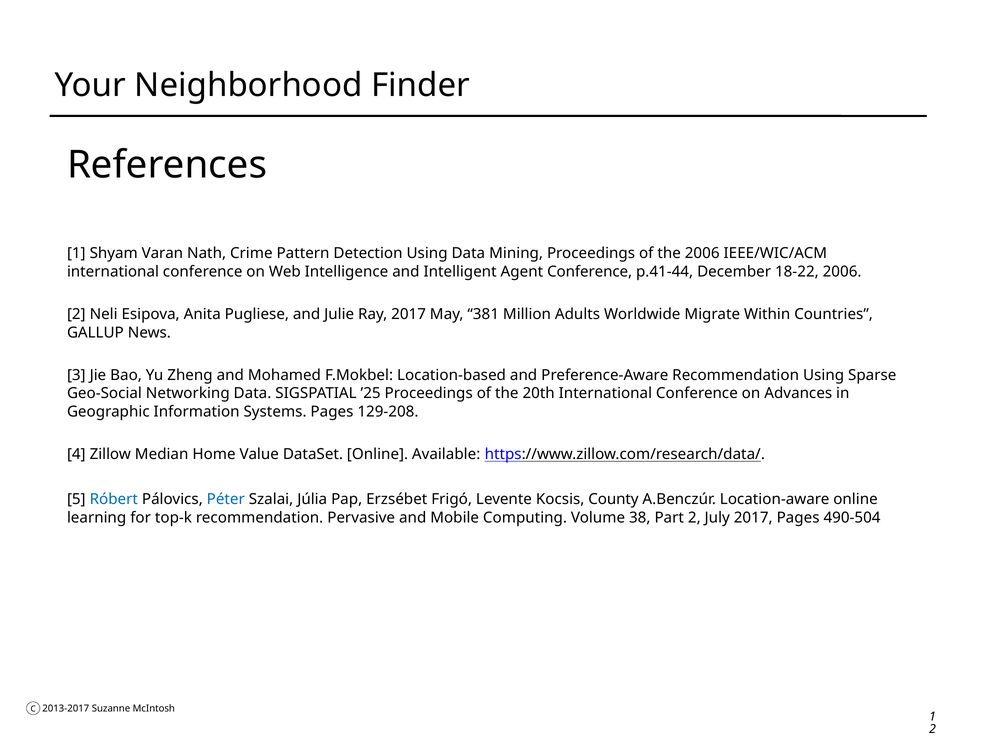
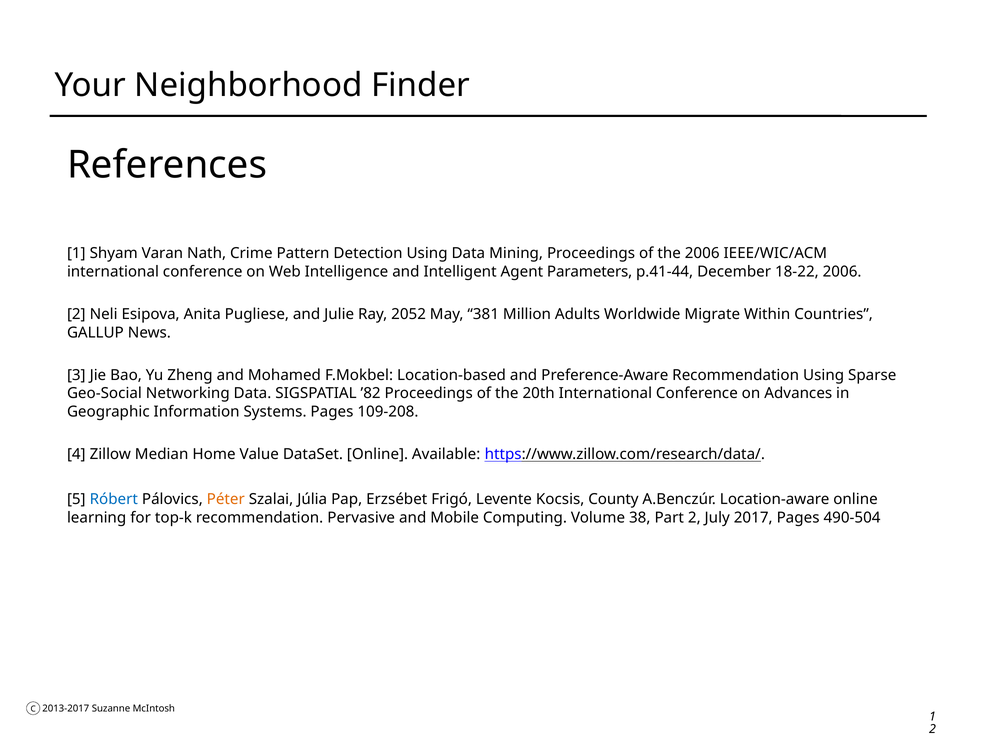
Agent Conference: Conference -> Parameters
Ray 2017: 2017 -> 2052
’25: ’25 -> ’82
129-208: 129-208 -> 109-208
Péter colour: blue -> orange
